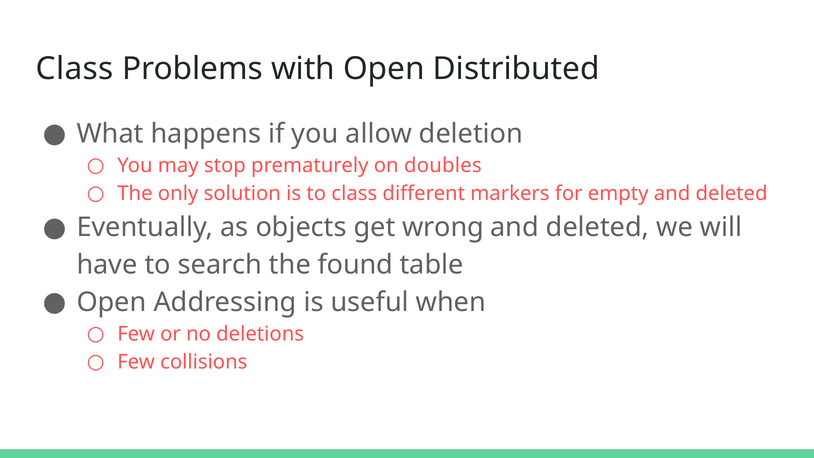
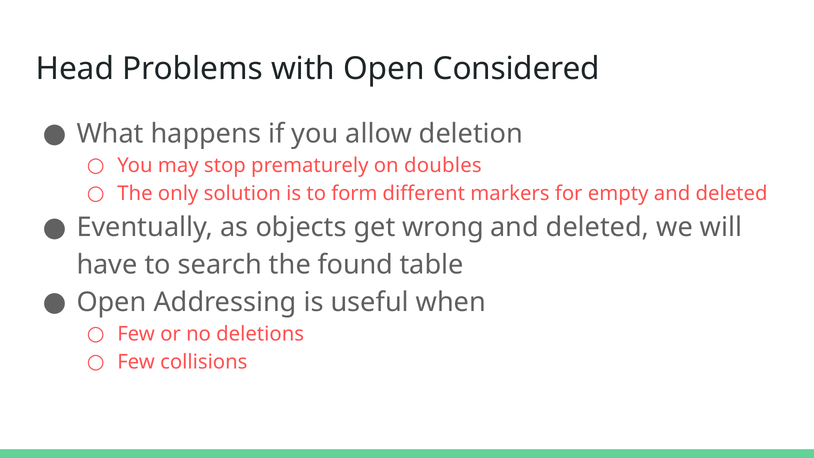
Class at (75, 69): Class -> Head
Distributed: Distributed -> Considered
to class: class -> form
